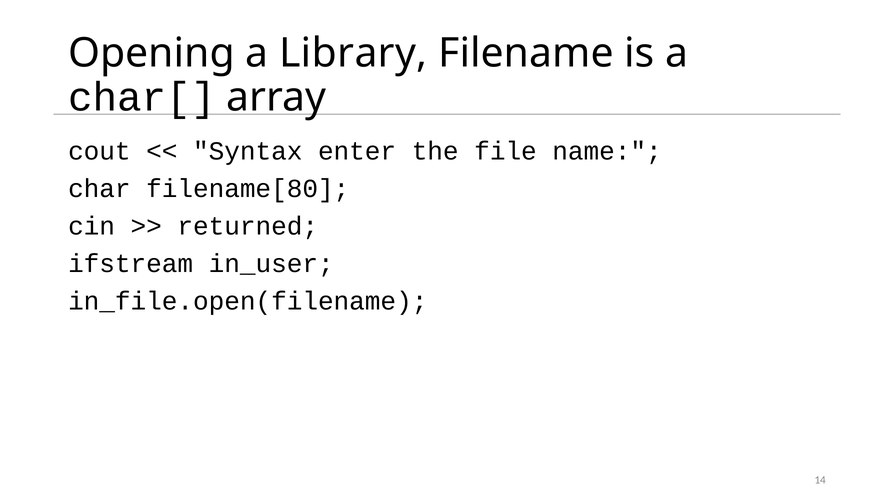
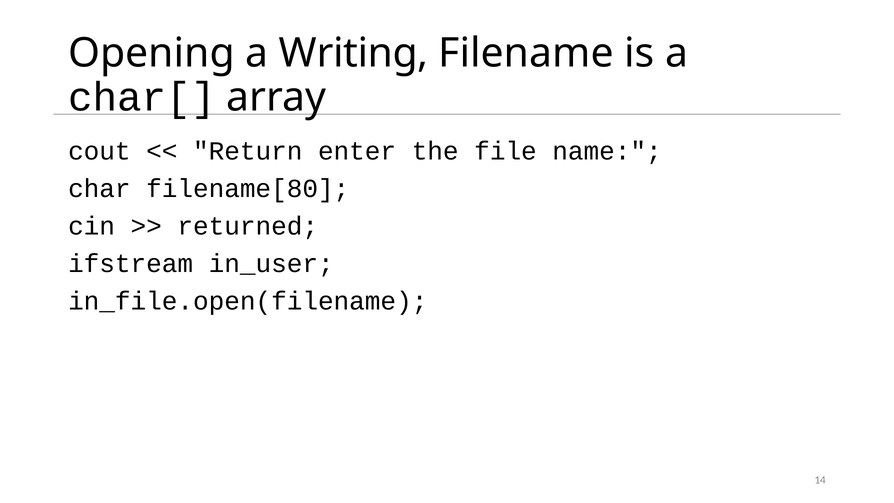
Library: Library -> Writing
Syntax: Syntax -> Return
